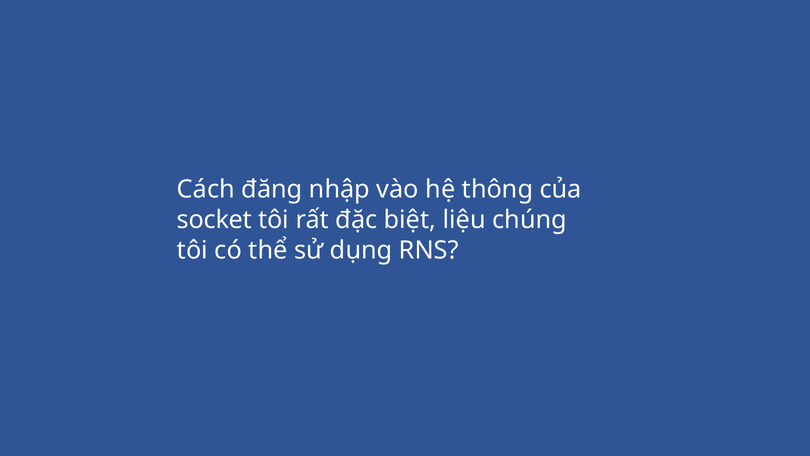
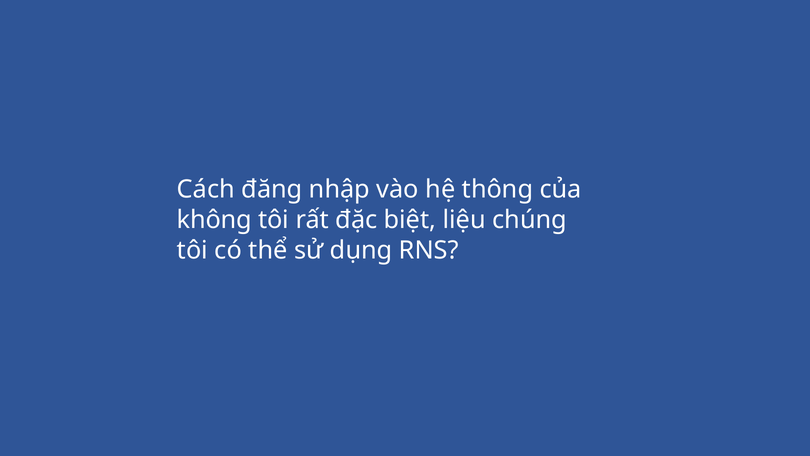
socket: socket -> không
